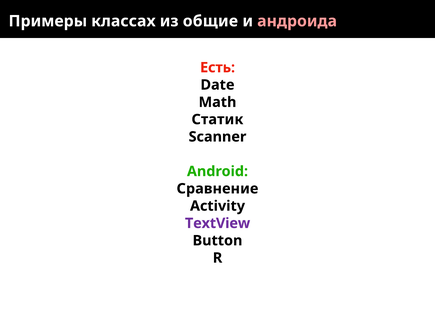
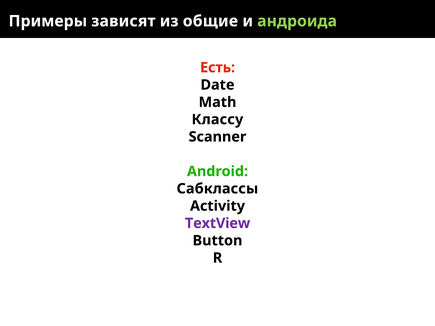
классах: классах -> зависят
андроида colour: pink -> light green
Статик: Статик -> Классу
Сравнение: Сравнение -> Сабклассы
